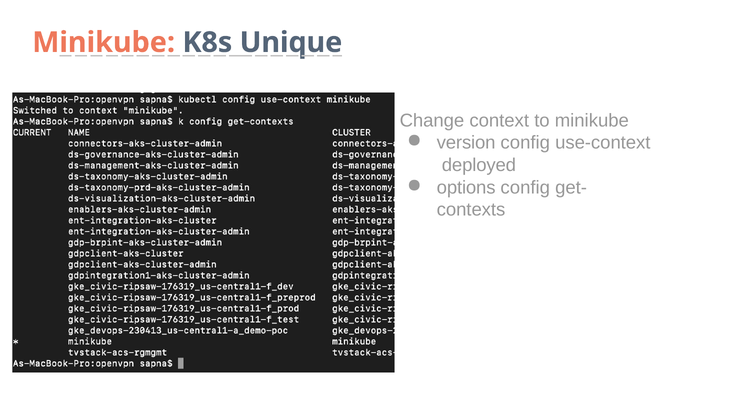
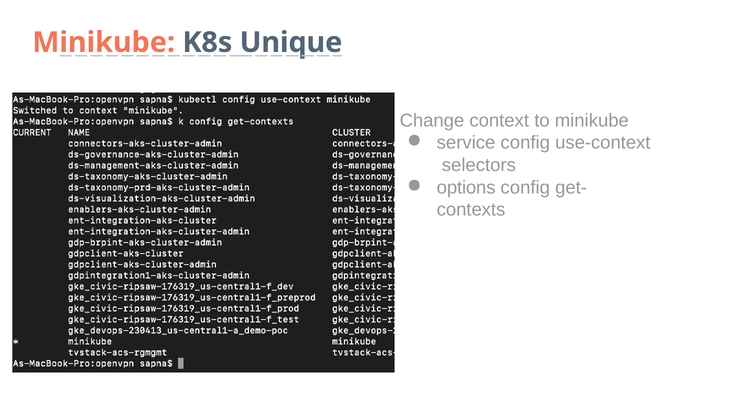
version: version -> service
deployed: deployed -> selectors
